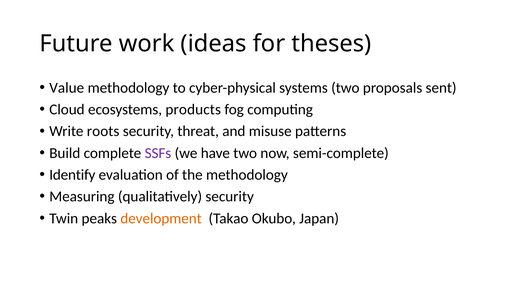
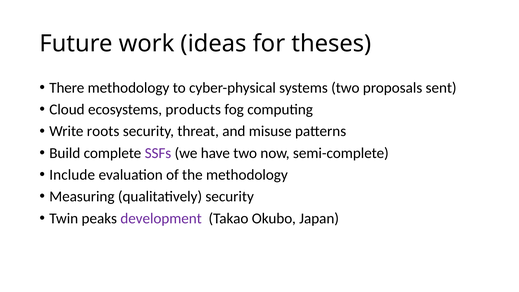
Value: Value -> There
Identify: Identify -> Include
development colour: orange -> purple
